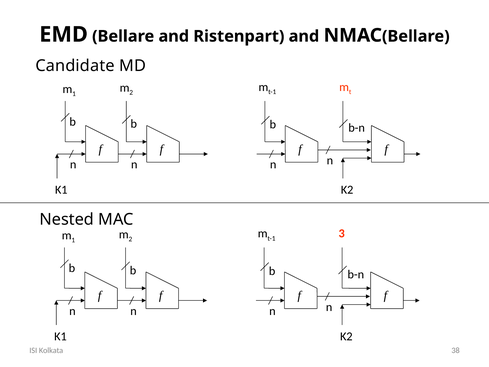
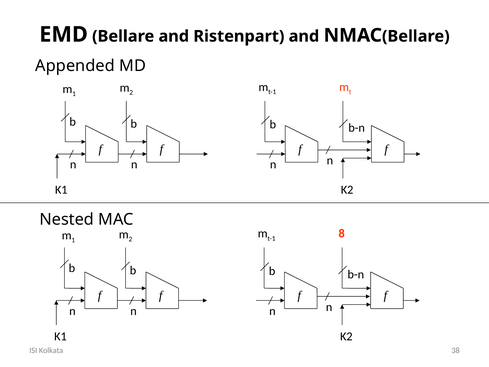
Candidate: Candidate -> Appended
3: 3 -> 8
